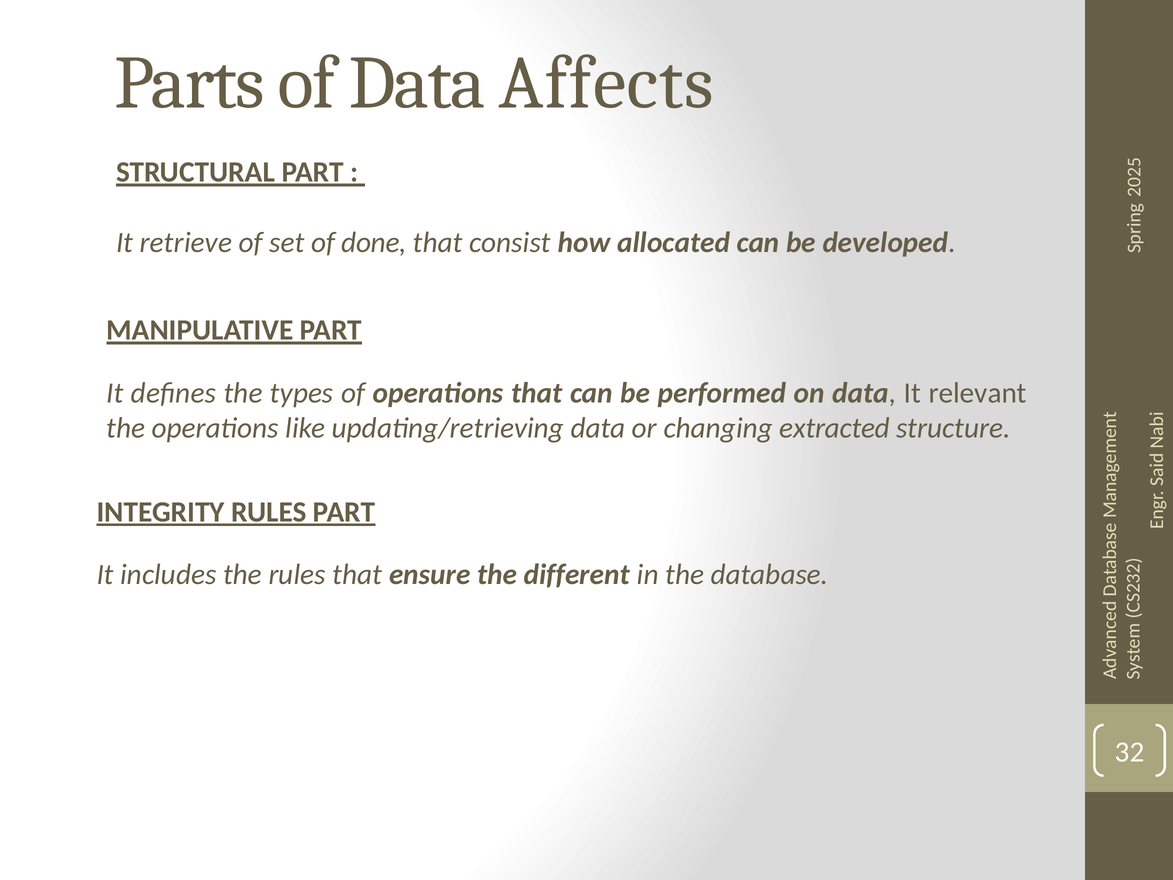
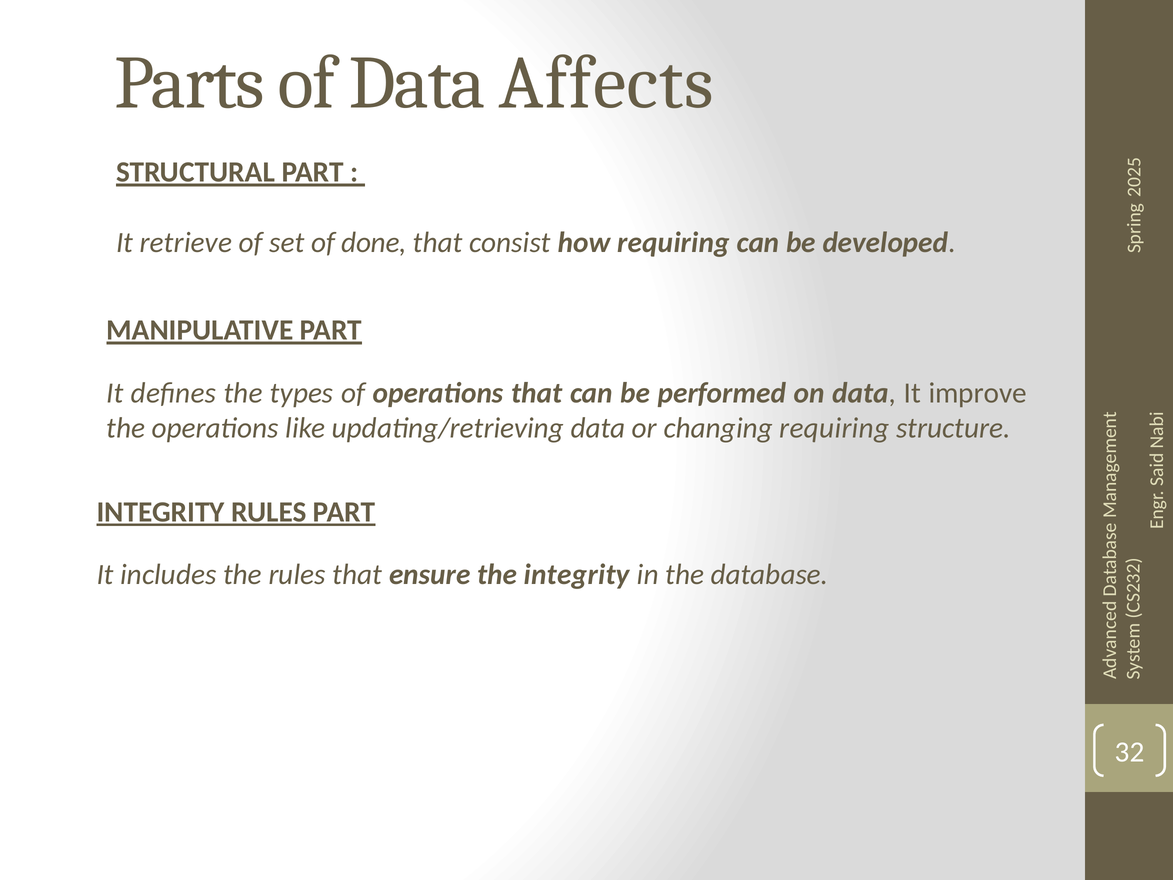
how allocated: allocated -> requiring
relevant: relevant -> improve
changing extracted: extracted -> requiring
the different: different -> integrity
